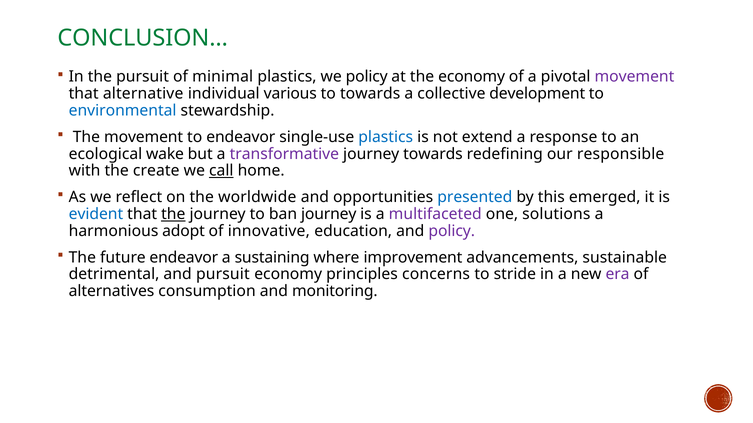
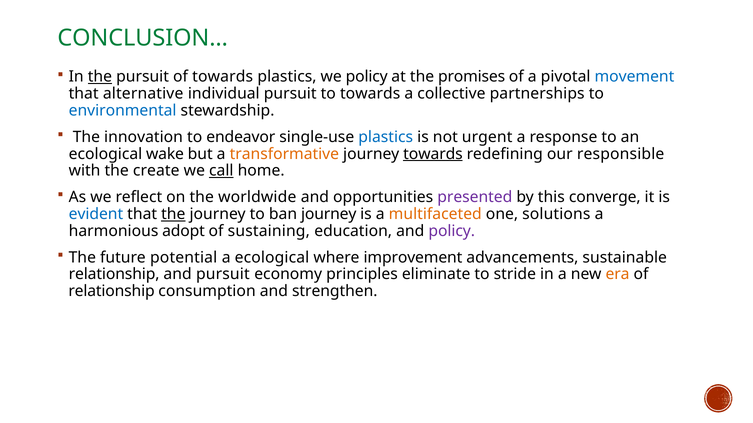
the at (100, 77) underline: none -> present
of minimal: minimal -> towards
the economy: economy -> promises
movement at (634, 77) colour: purple -> blue
individual various: various -> pursuit
development: development -> partnerships
The movement: movement -> innovation
extend: extend -> urgent
transformative colour: purple -> orange
towards at (433, 154) underline: none -> present
presented colour: blue -> purple
emerged: emerged -> converge
multifaceted colour: purple -> orange
innovative: innovative -> sustaining
future endeavor: endeavor -> potential
a sustaining: sustaining -> ecological
detrimental at (114, 275): detrimental -> relationship
concerns: concerns -> eliminate
era colour: purple -> orange
alternatives at (112, 292): alternatives -> relationship
monitoring: monitoring -> strengthen
